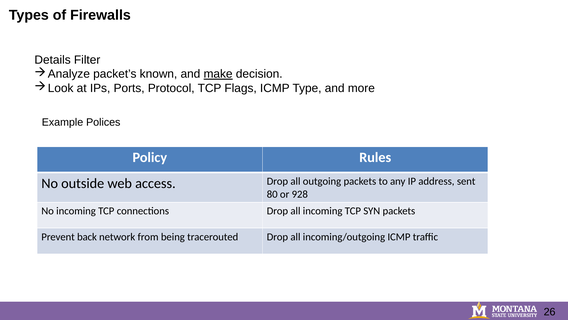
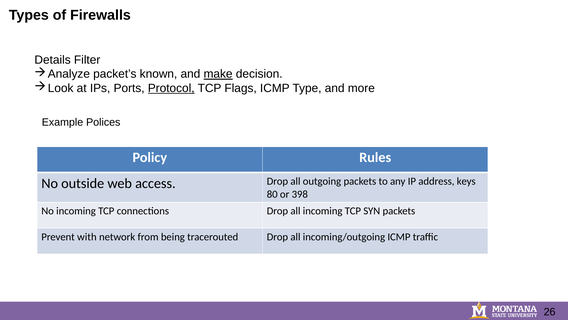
Protocol underline: none -> present
sent: sent -> keys
928: 928 -> 398
back: back -> with
